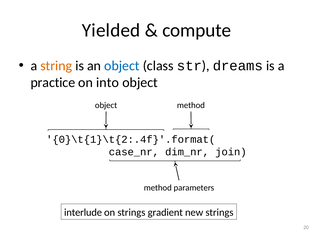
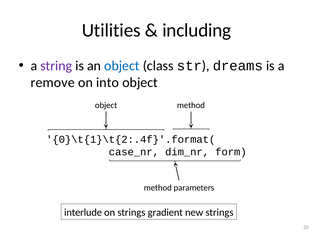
Yielded: Yielded -> Utilities
compute: compute -> including
string colour: orange -> purple
practice: practice -> remove
join: join -> form
